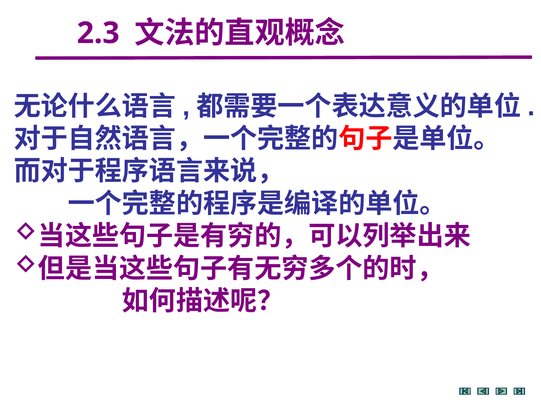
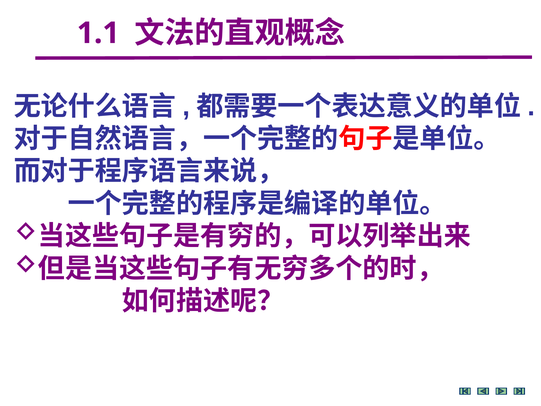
2.3: 2.3 -> 1.1
